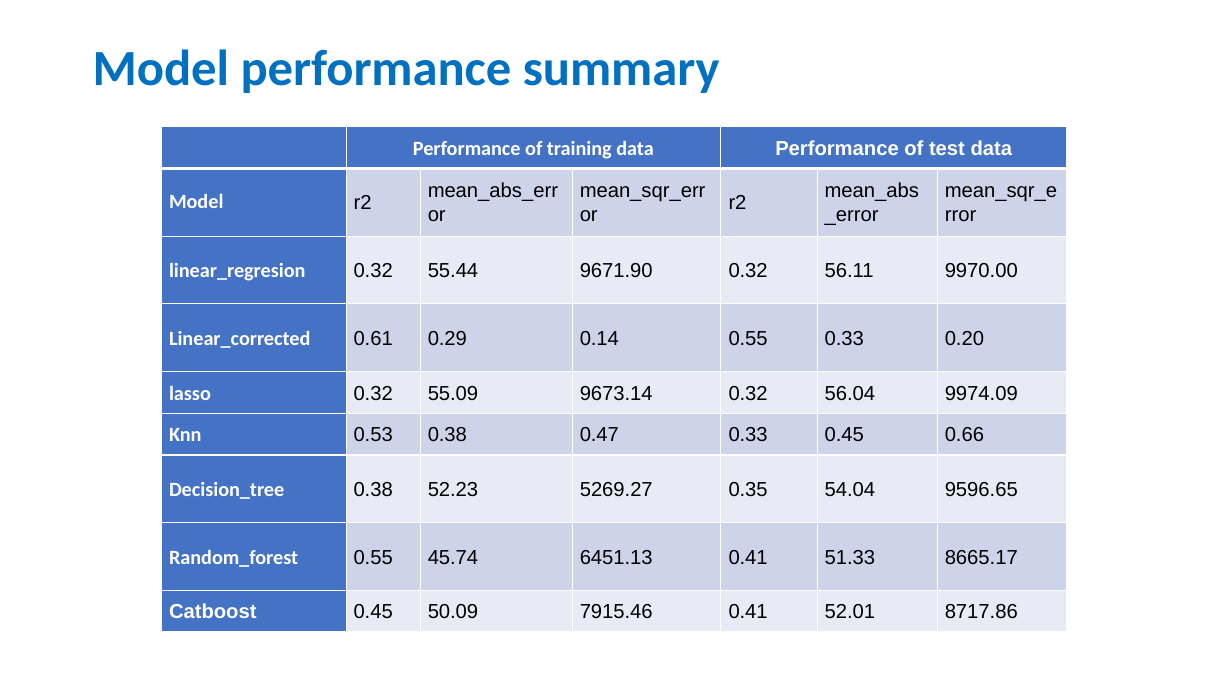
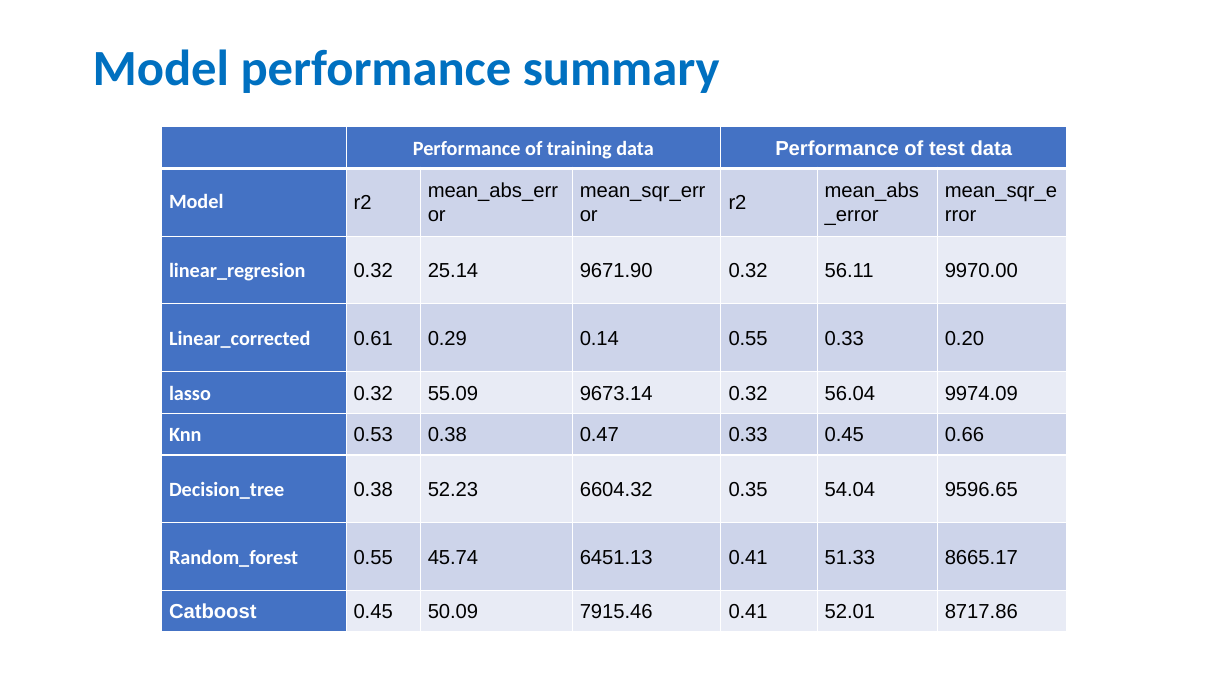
55.44: 55.44 -> 25.14
5269.27: 5269.27 -> 6604.32
